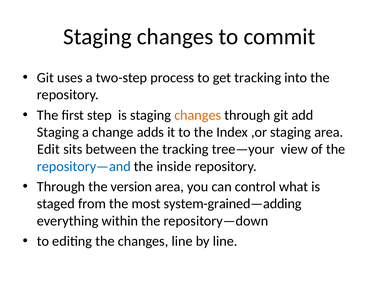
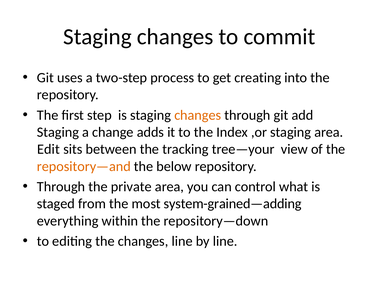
get tracking: tracking -> creating
repository—and colour: blue -> orange
inside: inside -> below
version: version -> private
